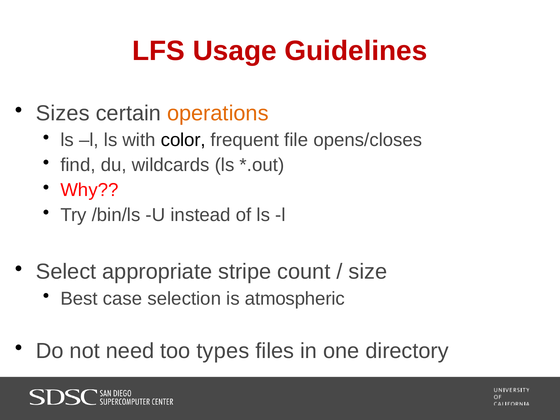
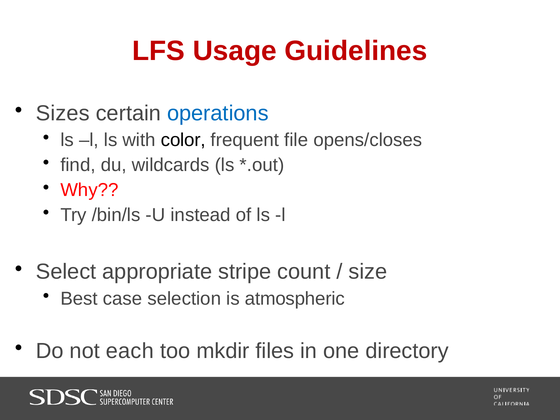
operations colour: orange -> blue
need: need -> each
types: types -> mkdir
